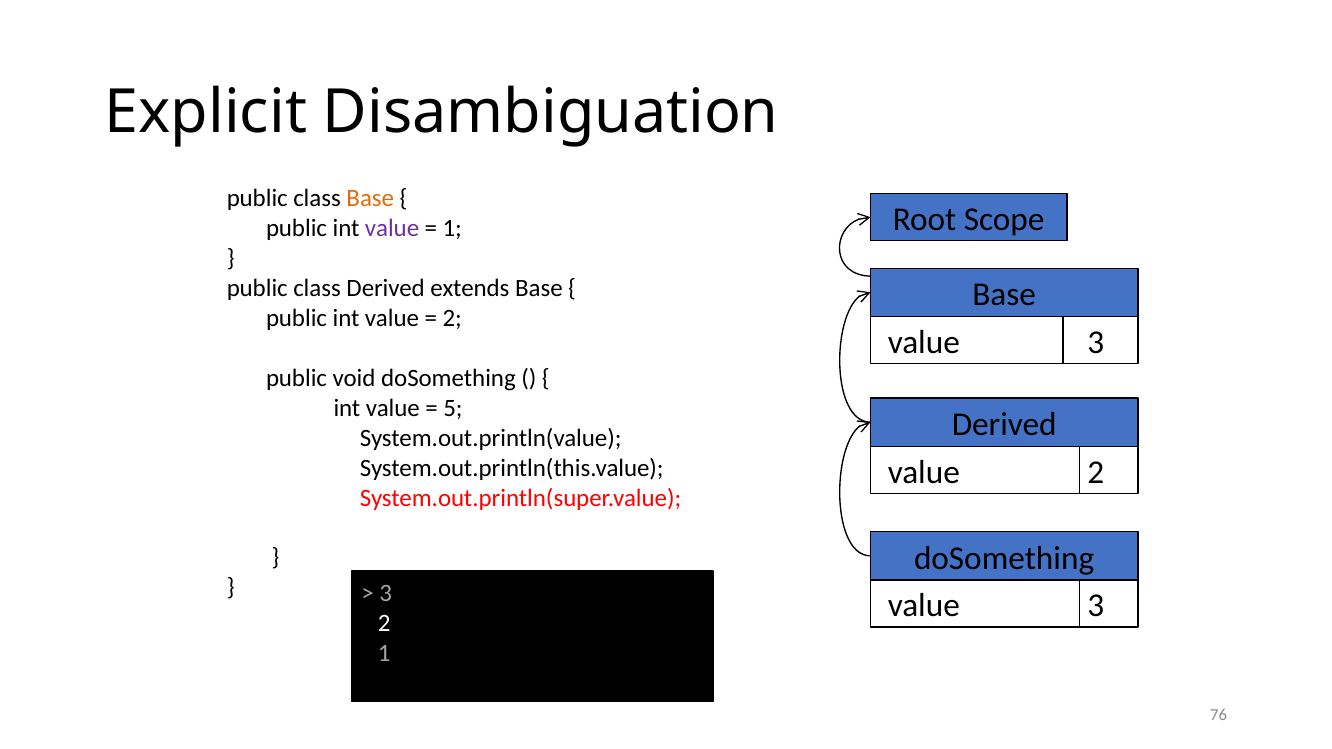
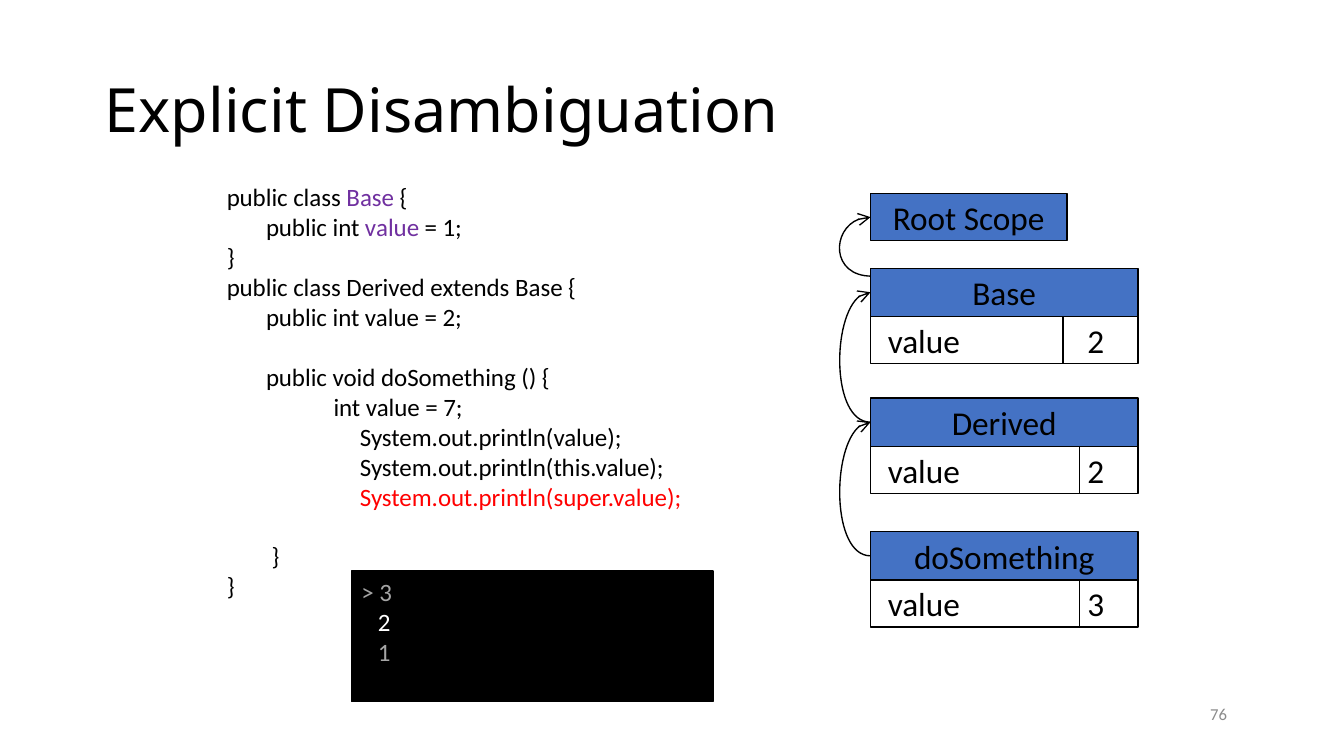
Base at (370, 199) colour: orange -> purple
3 at (1096, 342): 3 -> 2
5: 5 -> 7
